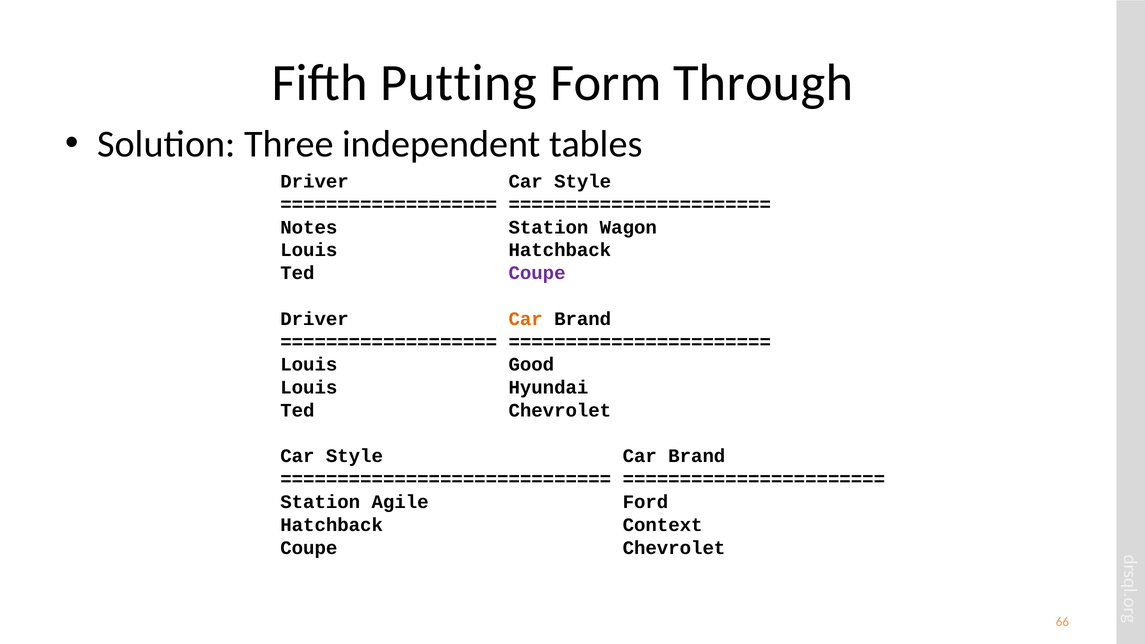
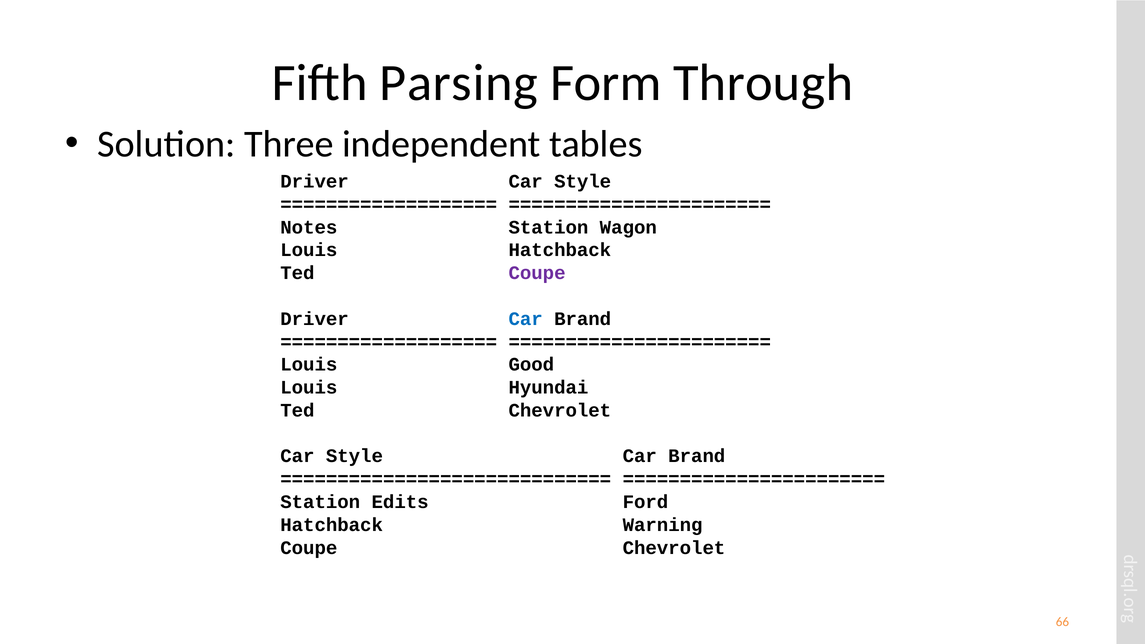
Putting: Putting -> Parsing
Car at (526, 319) colour: orange -> blue
Agile: Agile -> Edits
Context: Context -> Warning
